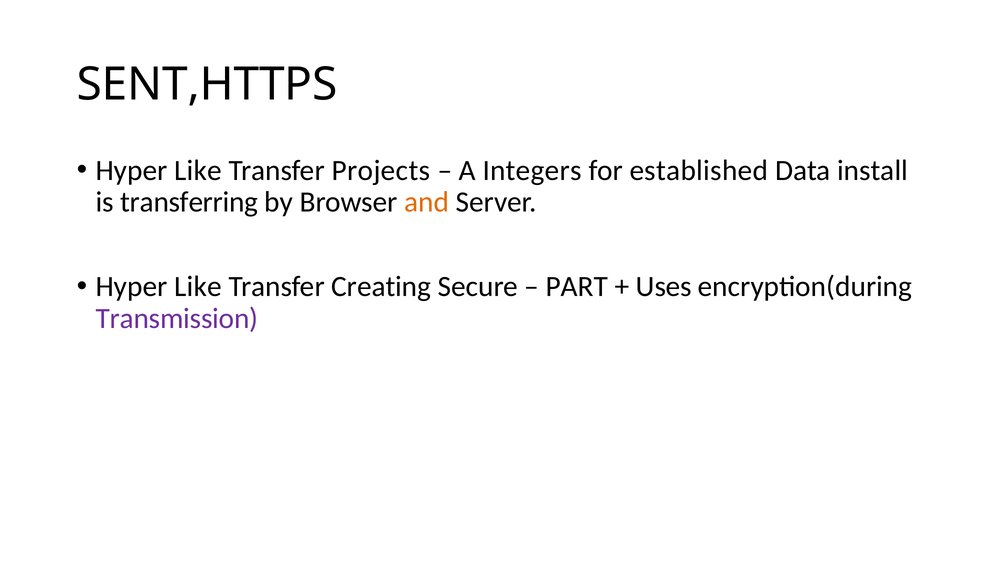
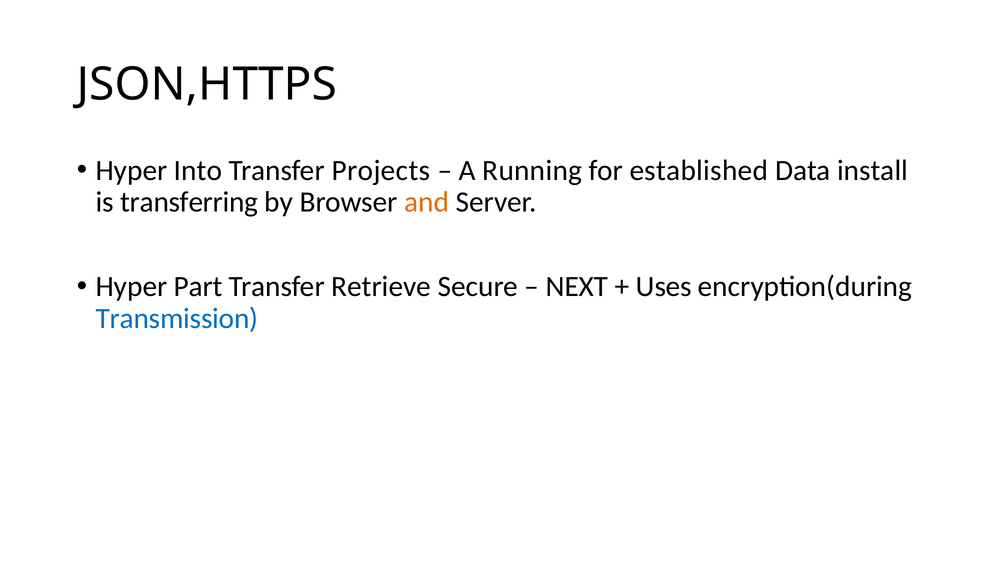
SENT,HTTPS: SENT,HTTPS -> JSON,HTTPS
Like at (198, 170): Like -> Into
Integers: Integers -> Running
Like at (198, 286): Like -> Part
Creating: Creating -> Retrieve
PART: PART -> NEXT
Transmission colour: purple -> blue
